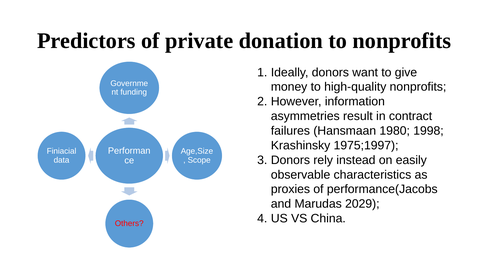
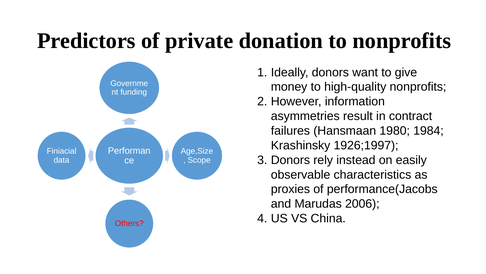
1998: 1998 -> 1984
1975;1997: 1975;1997 -> 1926;1997
2029: 2029 -> 2006
